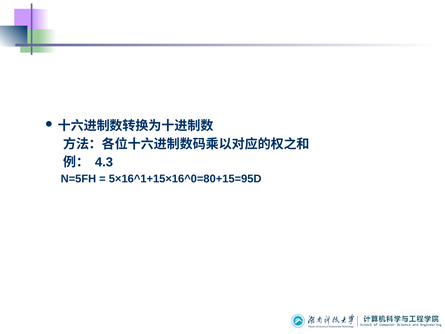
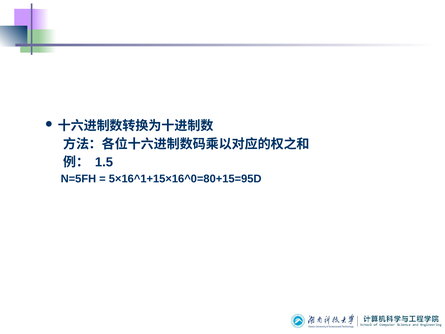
4.3: 4.3 -> 1.5
